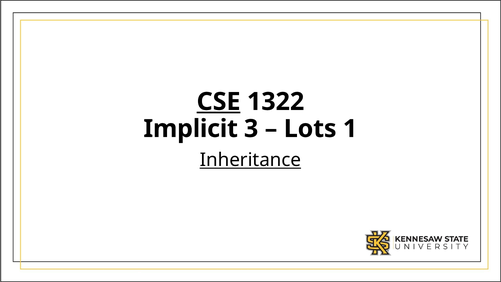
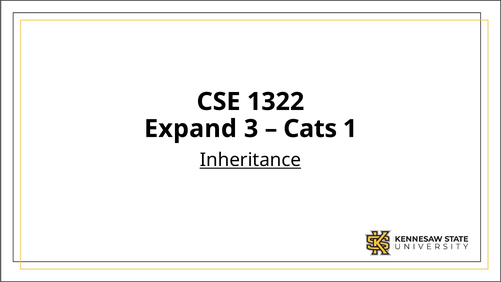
CSE underline: present -> none
Implicit: Implicit -> Expand
Lots: Lots -> Cats
